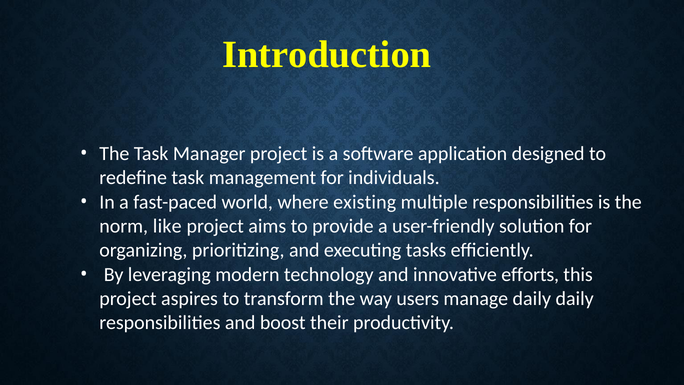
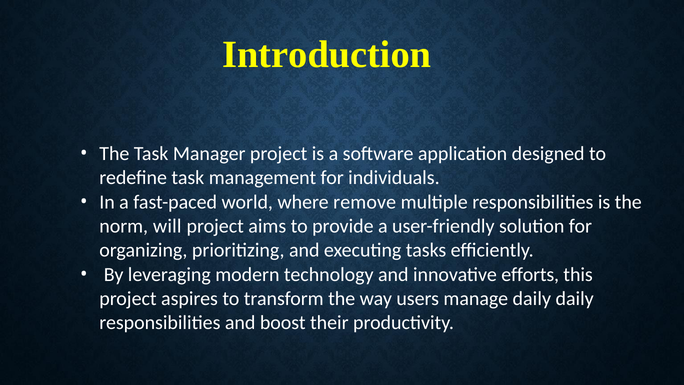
existing: existing -> remove
like: like -> will
